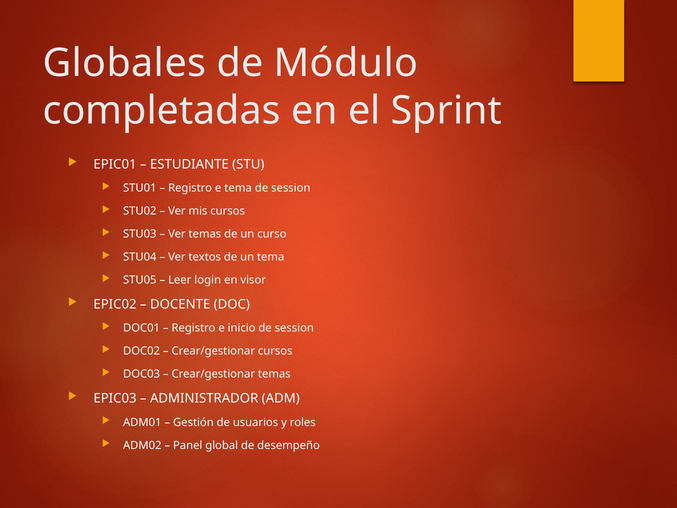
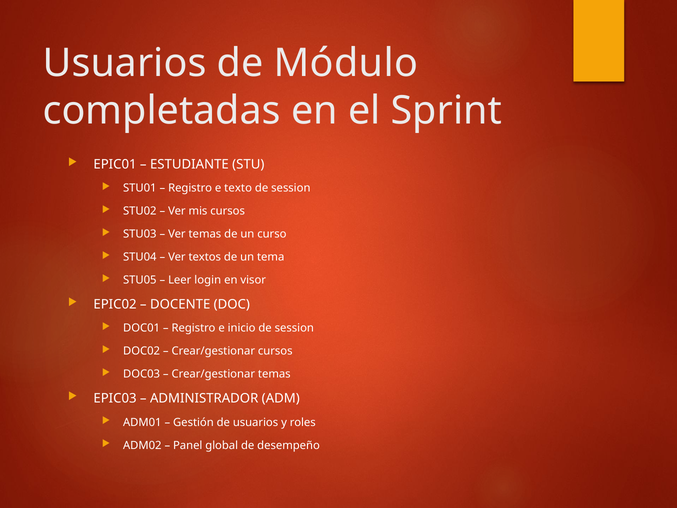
Globales at (124, 63): Globales -> Usuarios
e tema: tema -> texto
